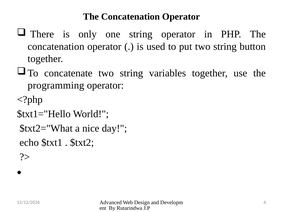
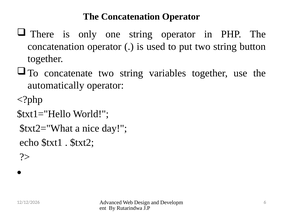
programming: programming -> automatically
